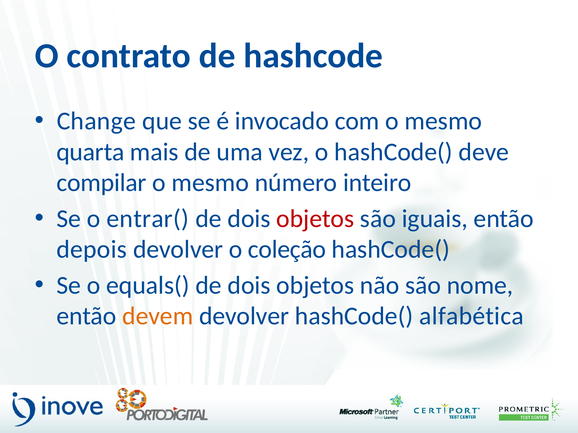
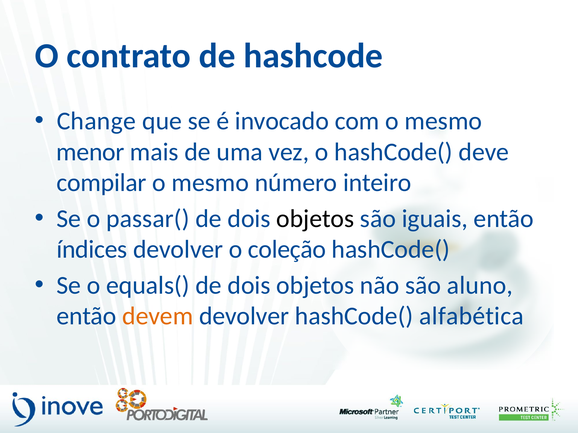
quarta: quarta -> menor
entrar(: entrar( -> passar(
objetos at (315, 219) colour: red -> black
depois: depois -> índices
nome: nome -> aluno
